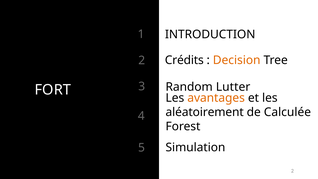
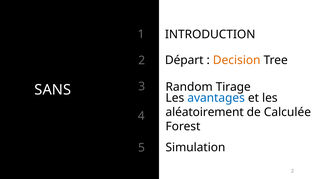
Crédits: Crédits -> Départ
Lutter: Lutter -> Tirage
FORT: FORT -> SANS
avantages colour: orange -> blue
